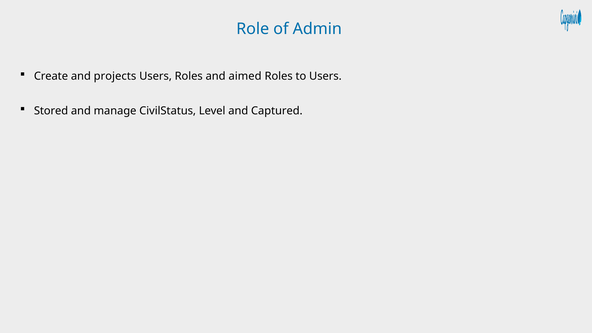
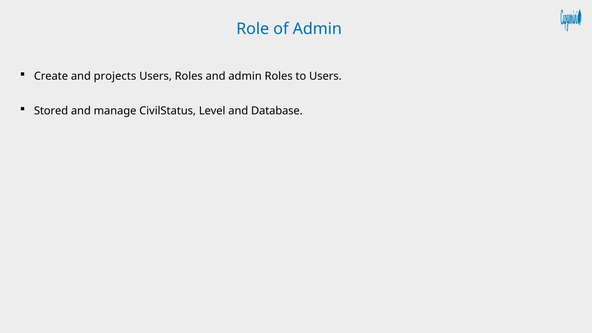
and aimed: aimed -> admin
Captured: Captured -> Database
